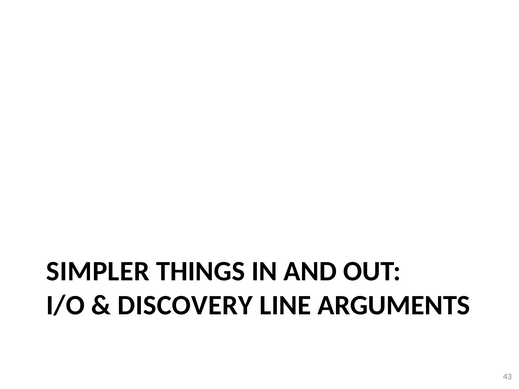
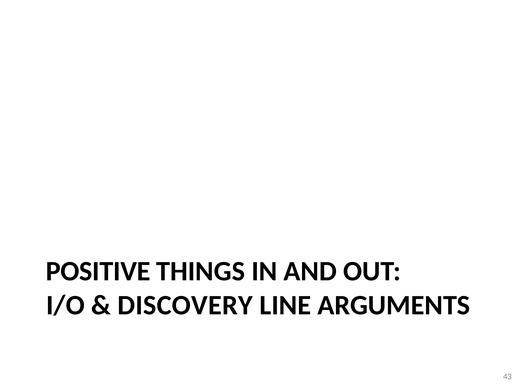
SIMPLER: SIMPLER -> POSITIVE
